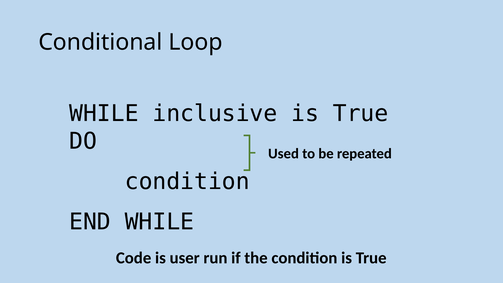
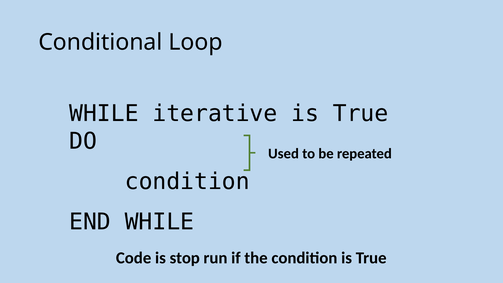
inclusive: inclusive -> iterative
user: user -> stop
